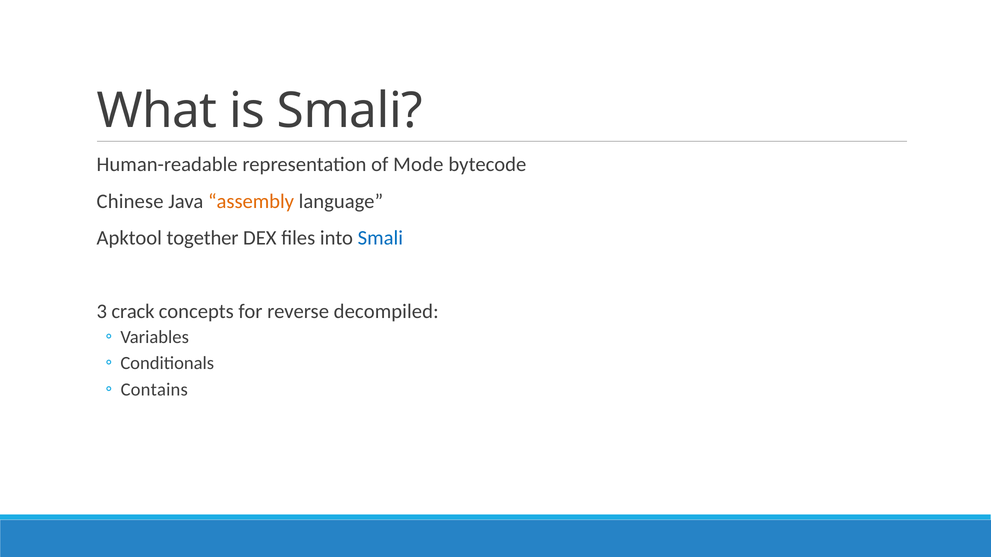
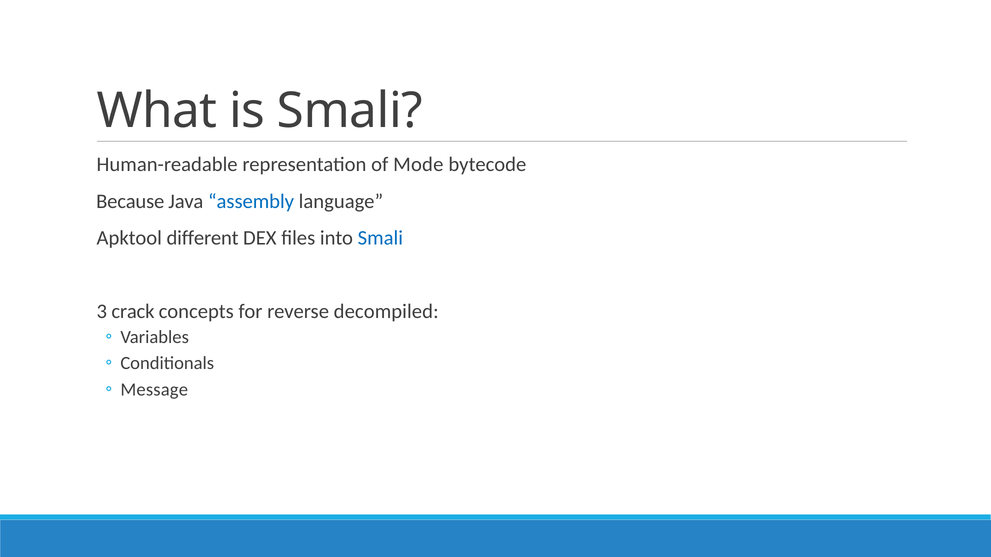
Chinese: Chinese -> Because
assembly colour: orange -> blue
together: together -> different
Contains: Contains -> Message
